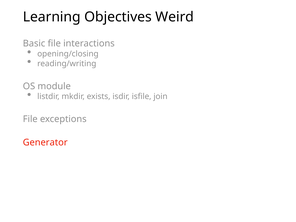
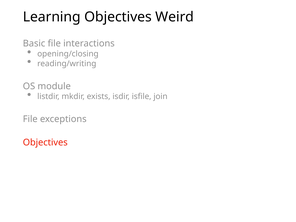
Generator at (45, 142): Generator -> Objectives
